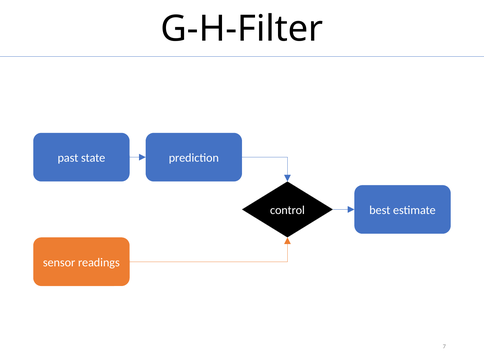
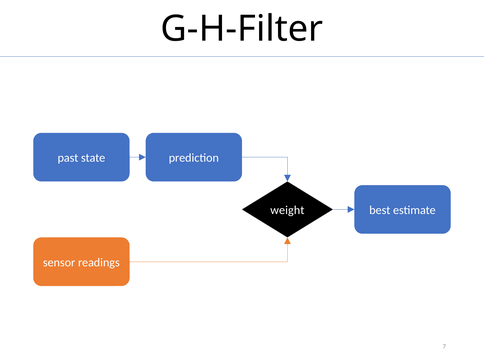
control: control -> weight
